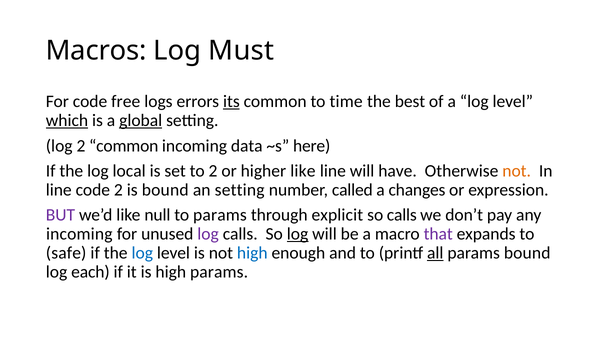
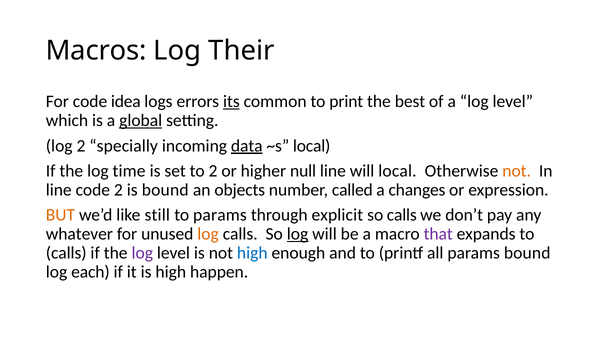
Must: Must -> Their
free: free -> idea
time: time -> print
which underline: present -> none
2 common: common -> specially
data underline: none -> present
~s here: here -> local
local: local -> time
higher like: like -> null
will have: have -> local
an setting: setting -> objects
BUT colour: purple -> orange
null: null -> still
incoming at (79, 234): incoming -> whatever
log at (208, 234) colour: purple -> orange
safe at (66, 253): safe -> calls
log at (142, 253) colour: blue -> purple
all underline: present -> none
high params: params -> happen
